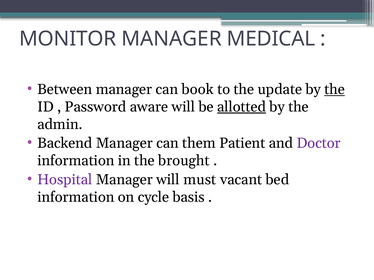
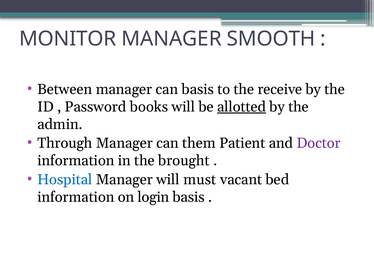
MEDICAL: MEDICAL -> SMOOTH
can book: book -> basis
update: update -> receive
the at (335, 90) underline: present -> none
aware: aware -> books
Backend: Backend -> Through
Hospital colour: purple -> blue
cycle: cycle -> login
